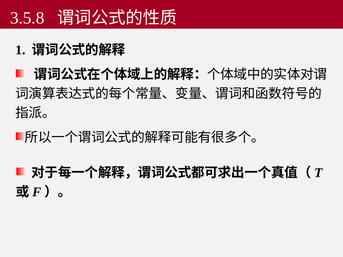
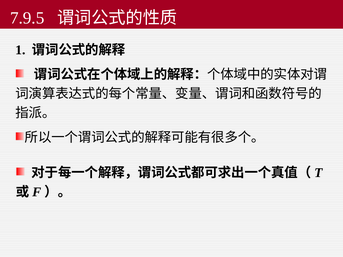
3.5.8: 3.5.8 -> 7.9.5
